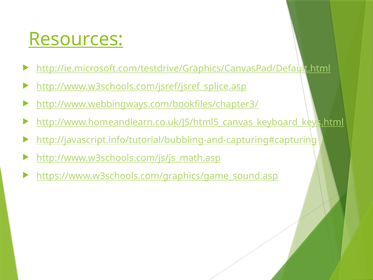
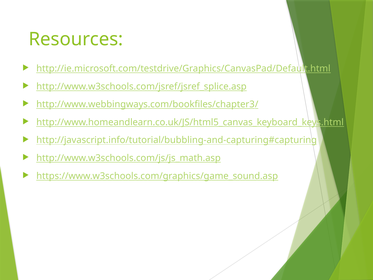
Resources underline: present -> none
